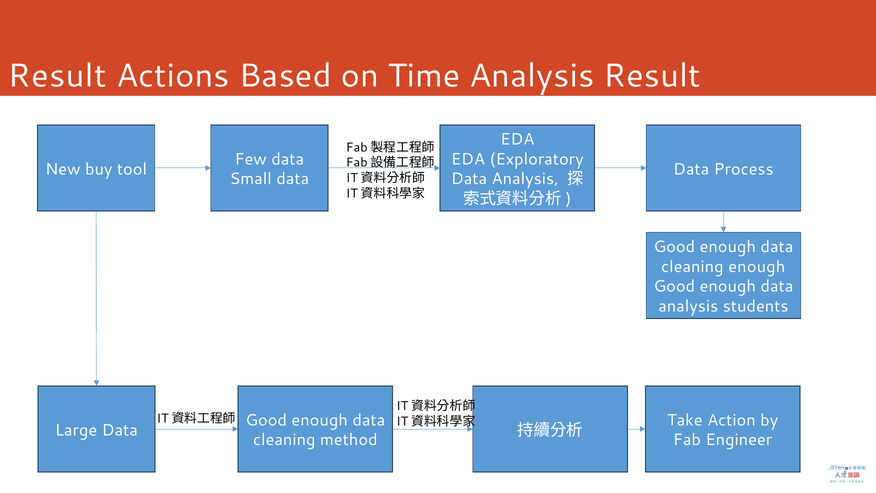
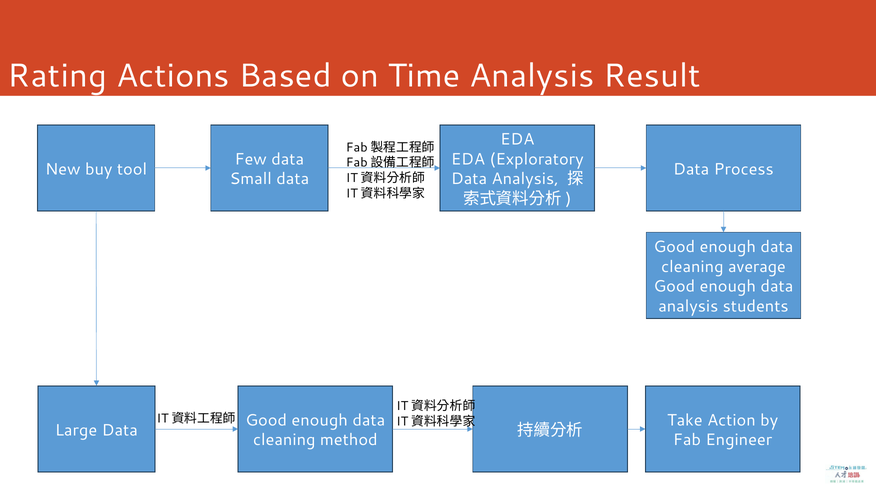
Result at (57, 76): Result -> Rating
cleaning enough: enough -> average
